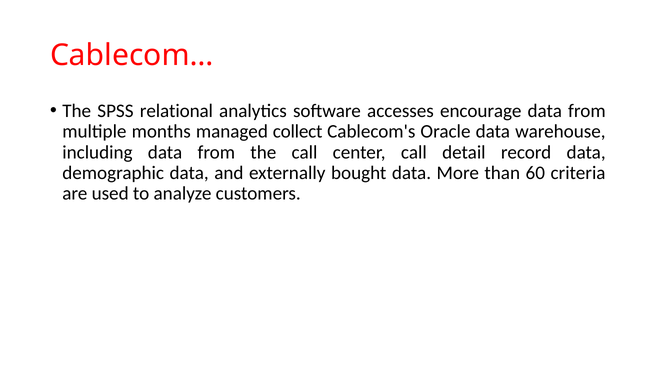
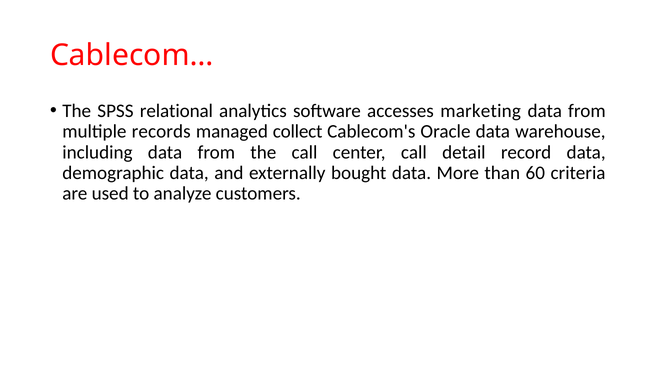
encourage: encourage -> marketing
months: months -> records
